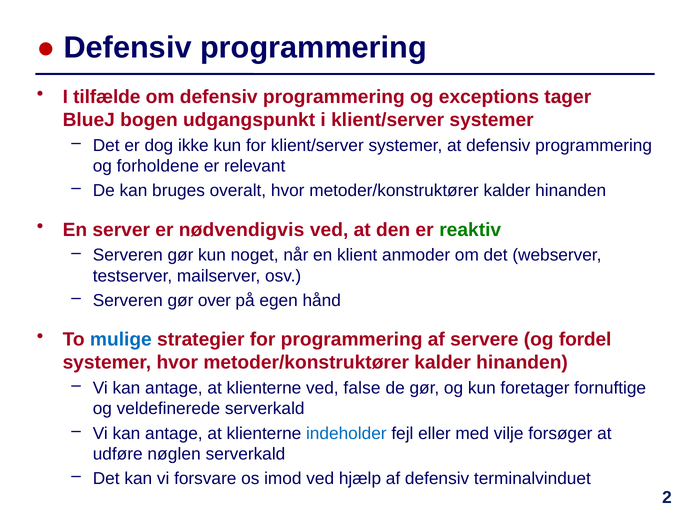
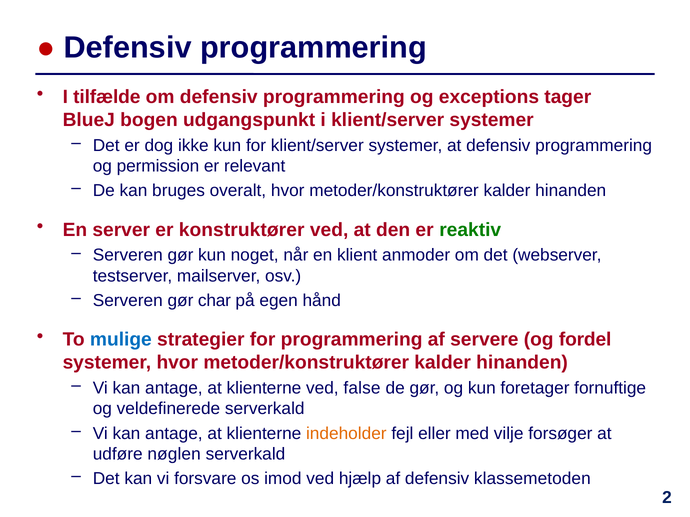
forholdene: forholdene -> permission
nødvendigvis: nødvendigvis -> konstruktører
over: over -> char
indeholder colour: blue -> orange
terminalvinduet: terminalvinduet -> klassemetoden
